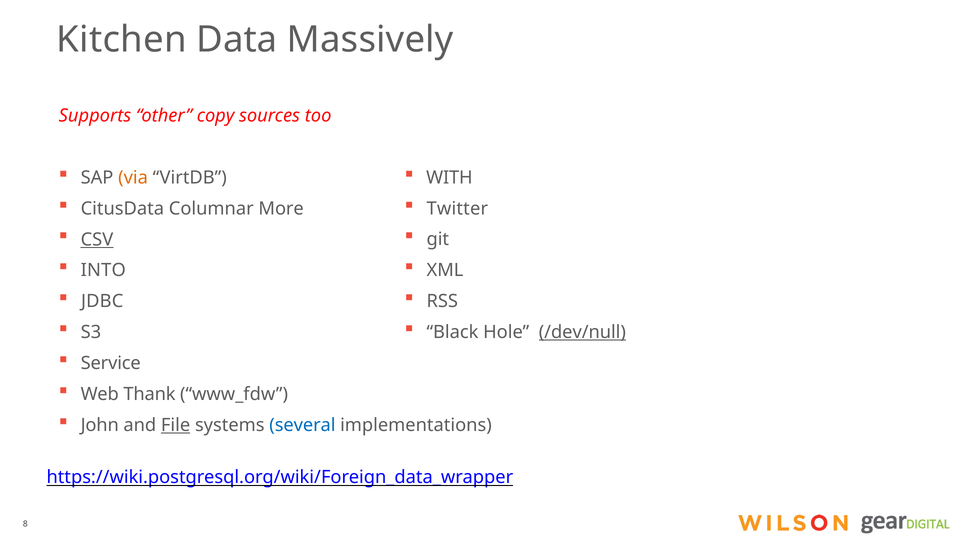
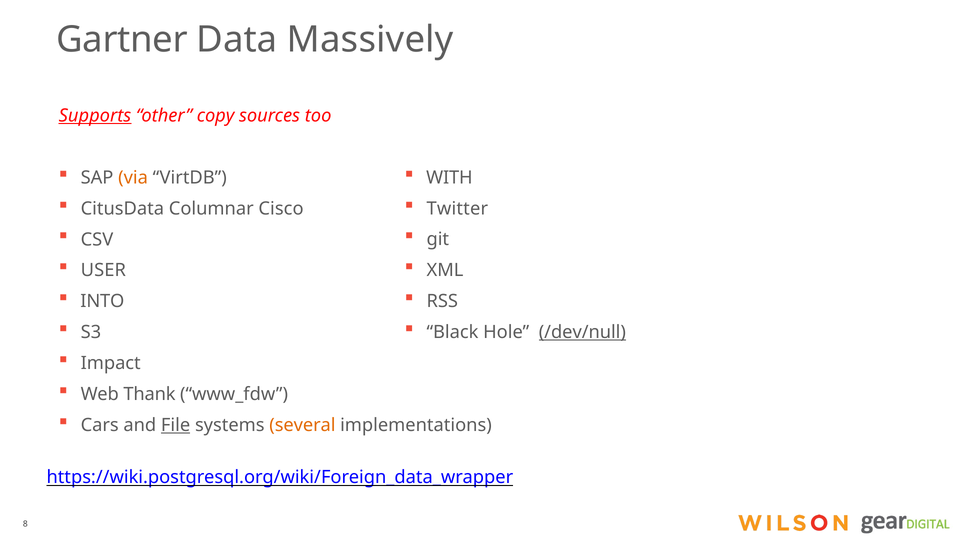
Kitchen: Kitchen -> Gartner
Supports underline: none -> present
More: More -> Cisco
CSV underline: present -> none
INTO: INTO -> USER
JDBC: JDBC -> INTO
Service: Service -> Impact
John: John -> Cars
several colour: blue -> orange
